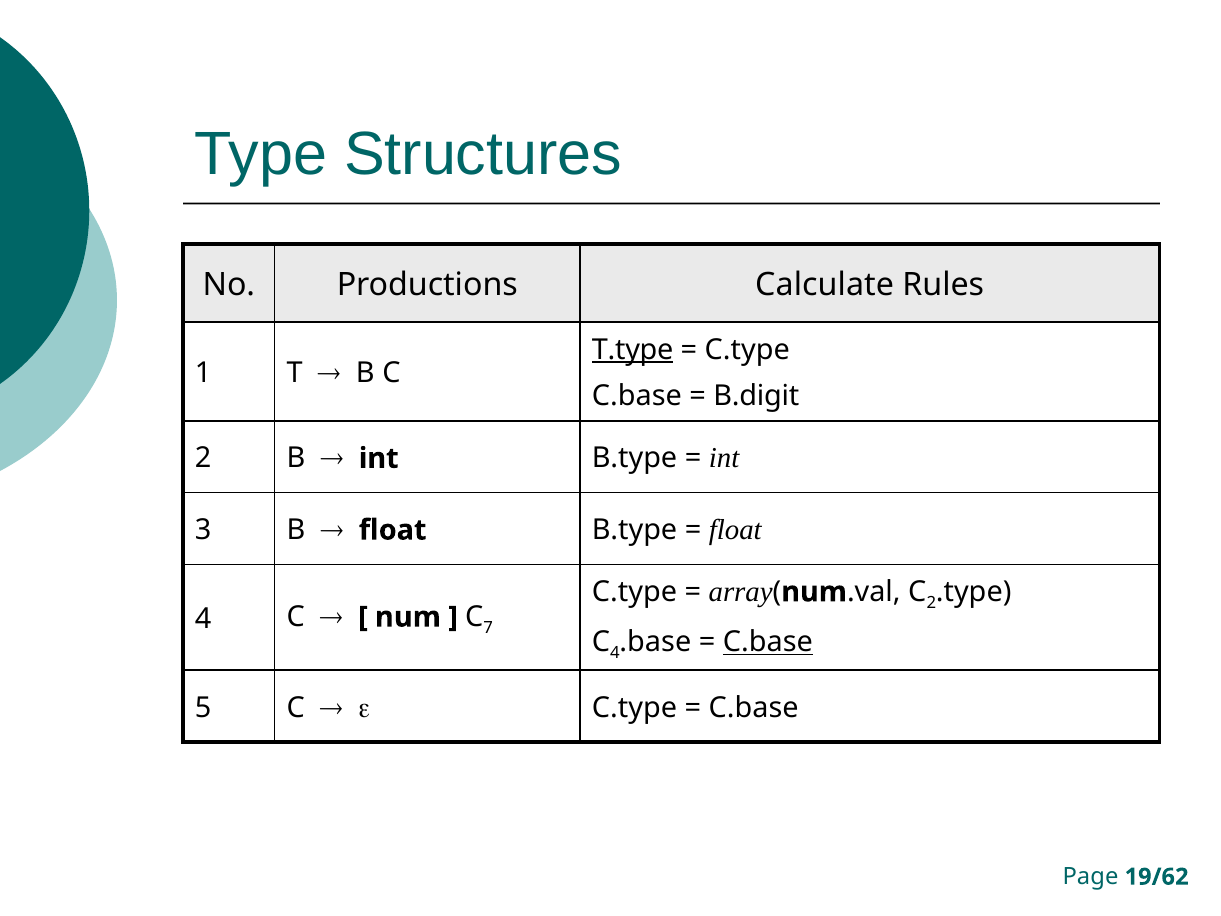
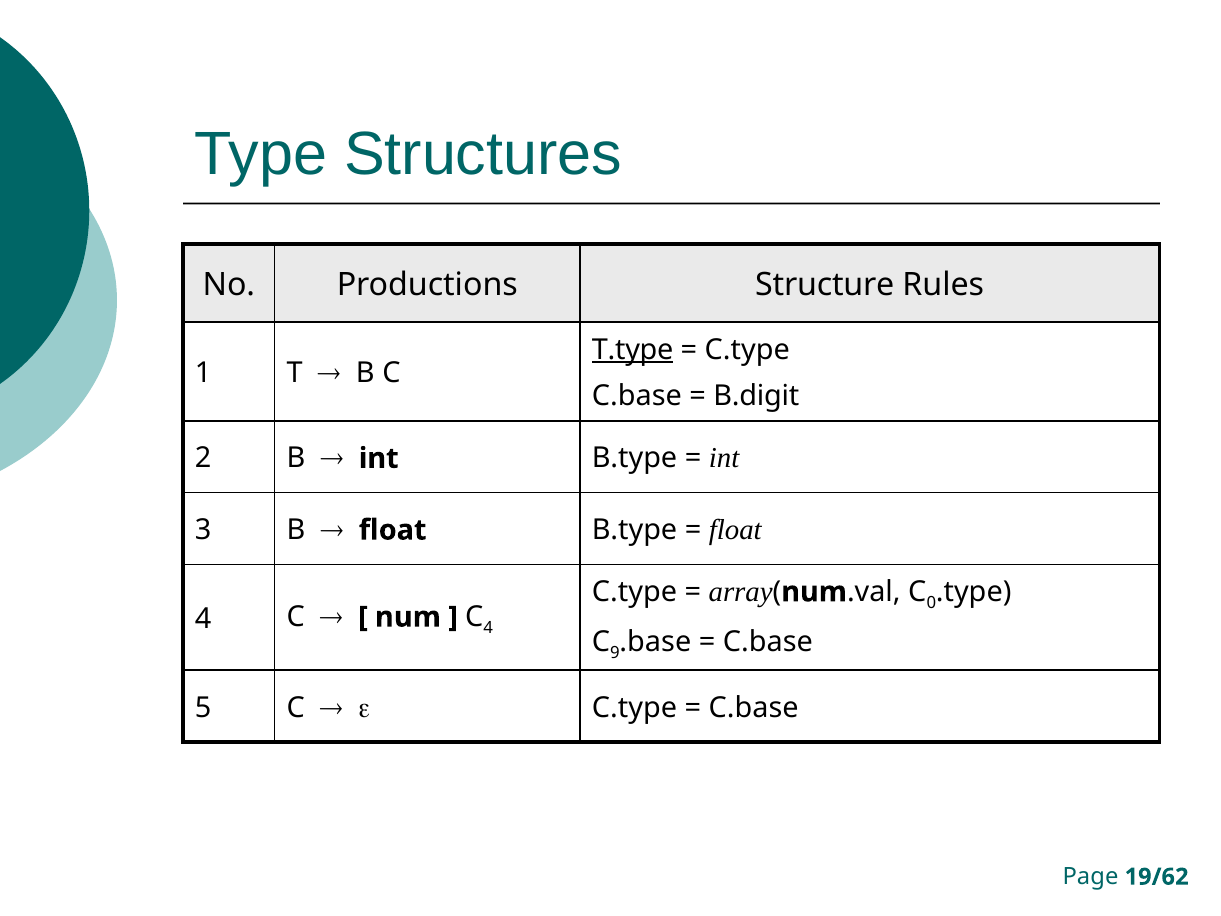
Calculate: Calculate -> Structure
C 2: 2 -> 0
C 7: 7 -> 4
C 4: 4 -> 9
C.base at (768, 642) underline: present -> none
